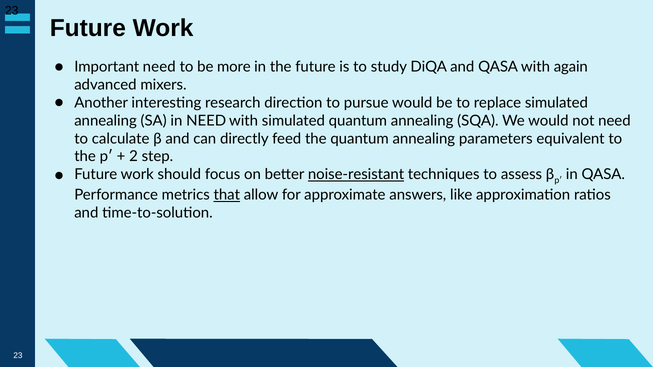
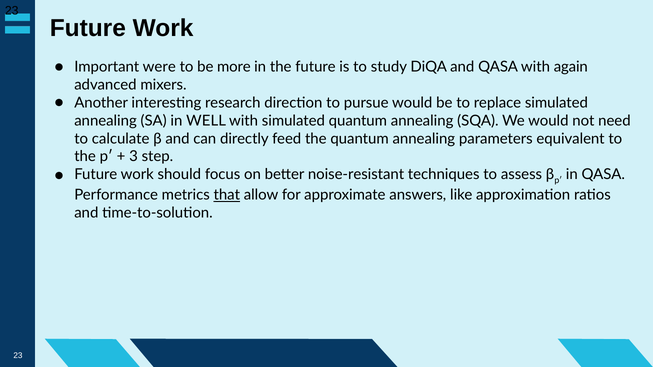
Important need: need -> were
in NEED: NEED -> WELL
2: 2 -> 3
noise-resistant underline: present -> none
